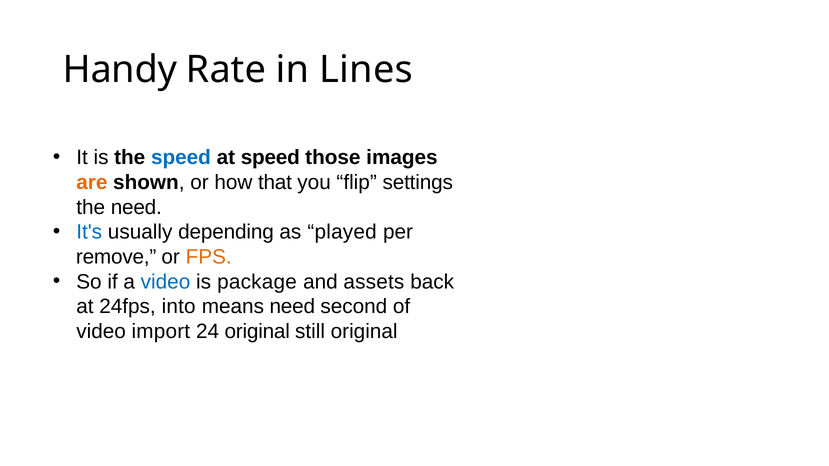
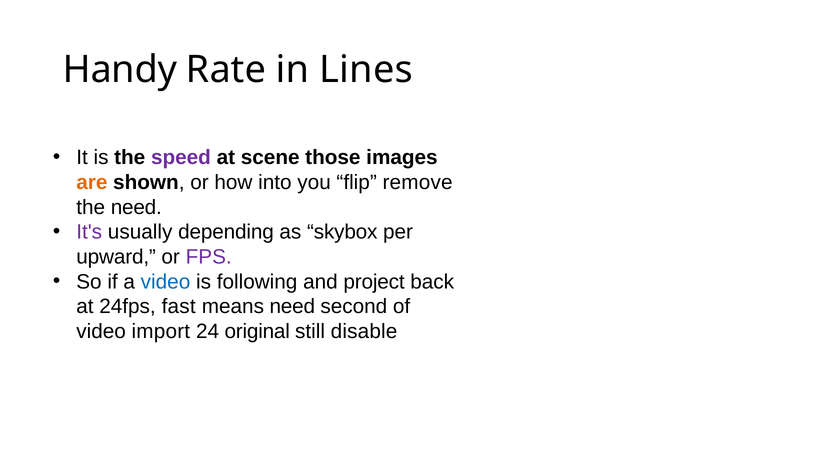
speed at (181, 158) colour: blue -> purple
at speed: speed -> scene
that: that -> into
settings: settings -> remove
It's colour: blue -> purple
played: played -> skybox
remove: remove -> upward
FPS colour: orange -> purple
package: package -> following
assets: assets -> project
into: into -> fast
still original: original -> disable
